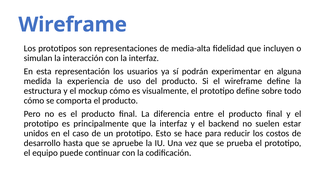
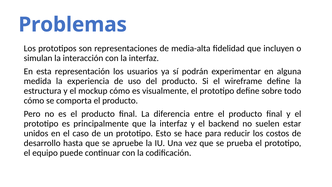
Wireframe at (73, 25): Wireframe -> Problemas
